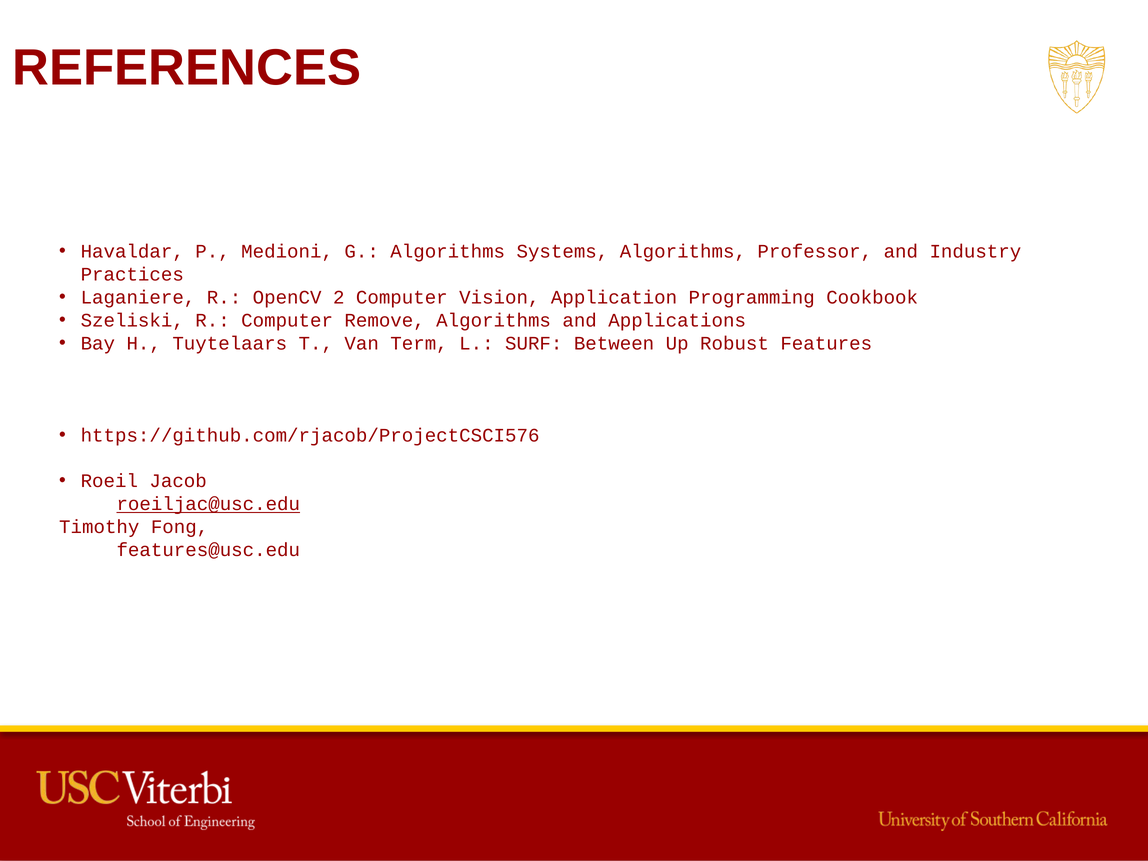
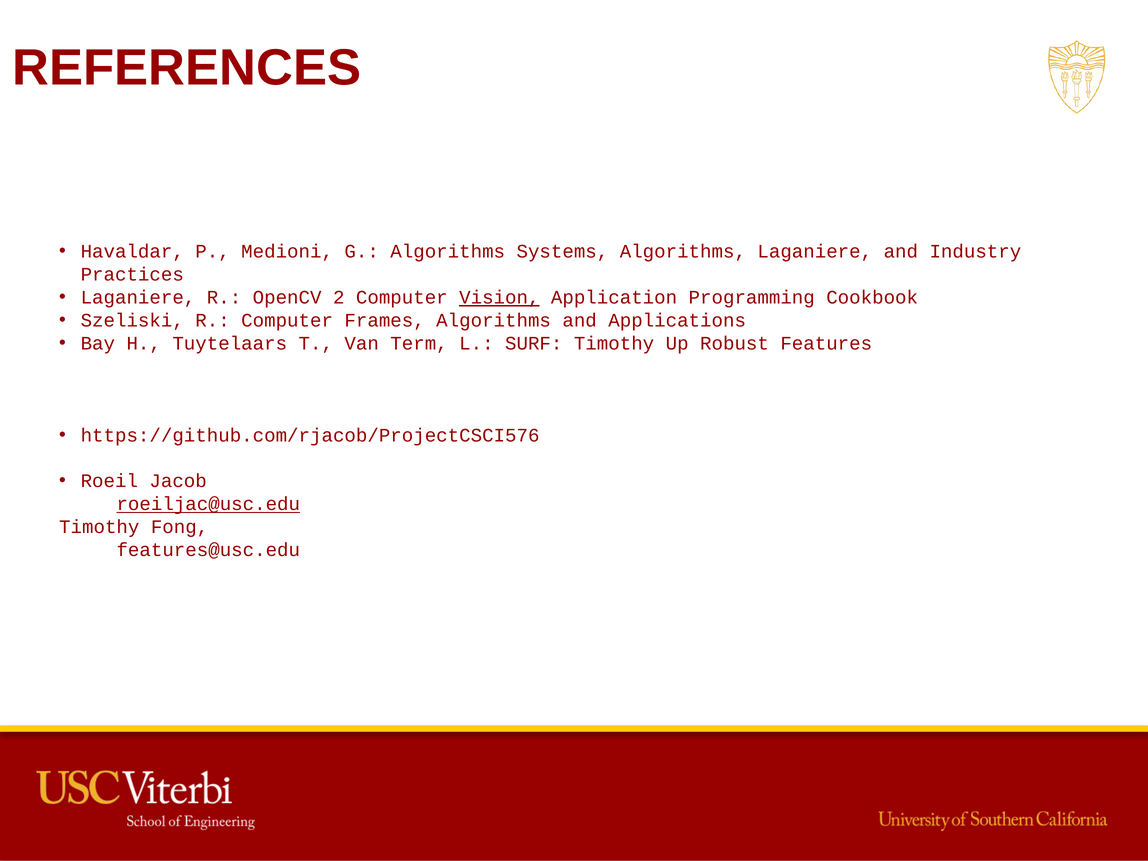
Algorithms Professor: Professor -> Laganiere
Vision underline: none -> present
Remove: Remove -> Frames
SURF Between: Between -> Timothy
